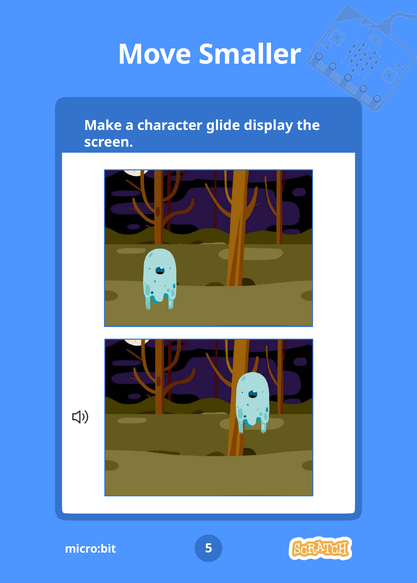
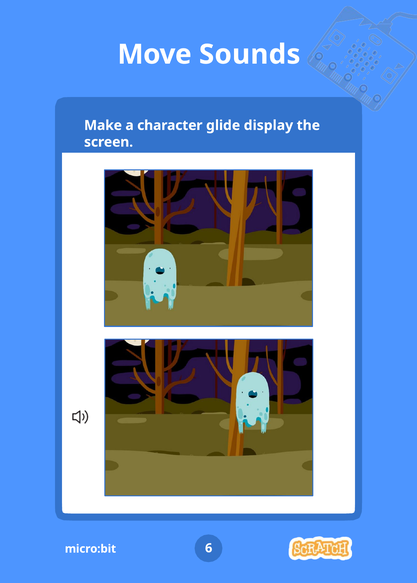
Smaller: Smaller -> Sounds
5: 5 -> 6
